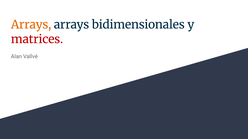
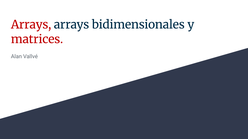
Arrays at (31, 25) colour: orange -> red
